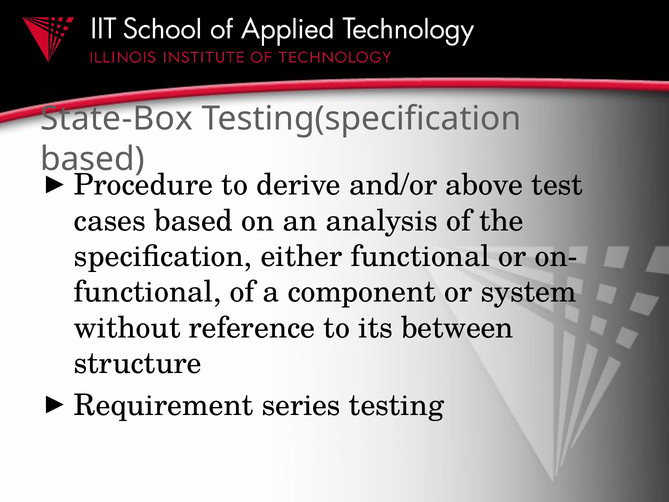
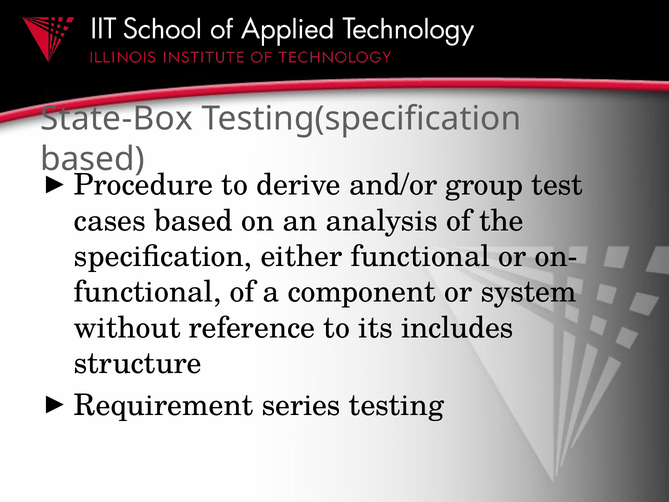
above: above -> group
between: between -> includes
